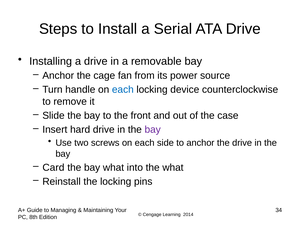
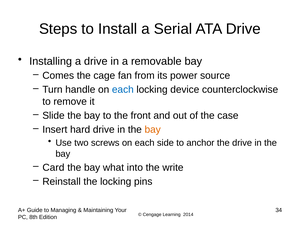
Anchor at (58, 76): Anchor -> Comes
bay at (153, 130) colour: purple -> orange
the what: what -> write
